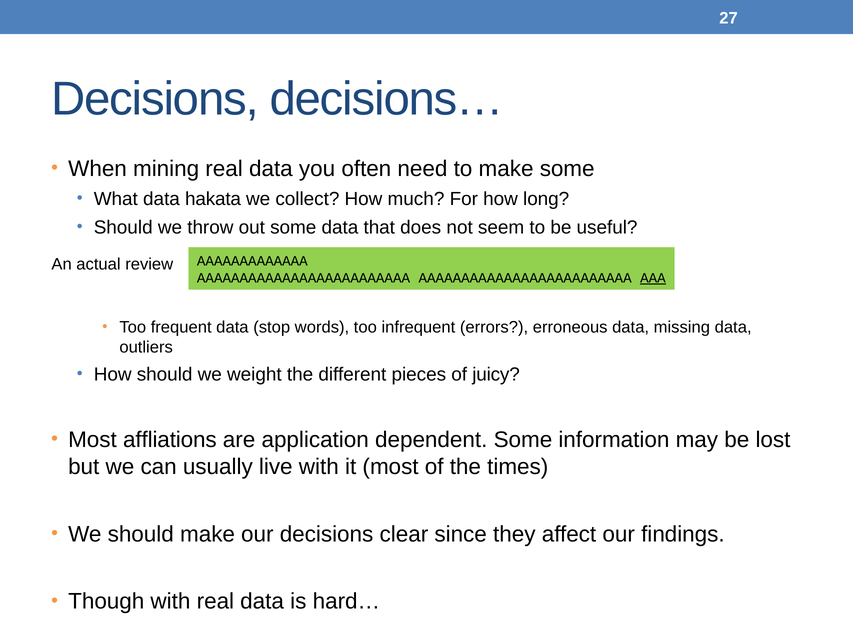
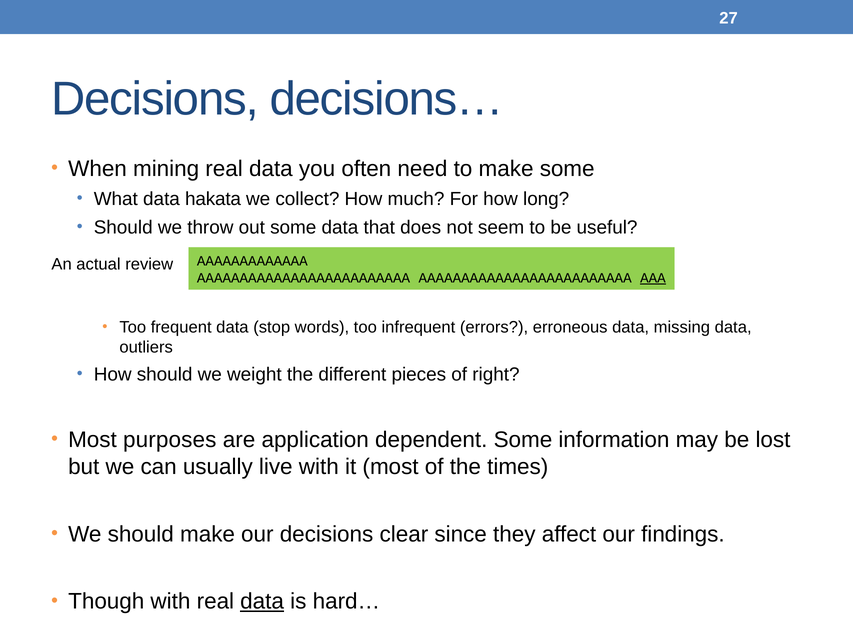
juicy: juicy -> right
affliations: affliations -> purposes
data at (262, 601) underline: none -> present
